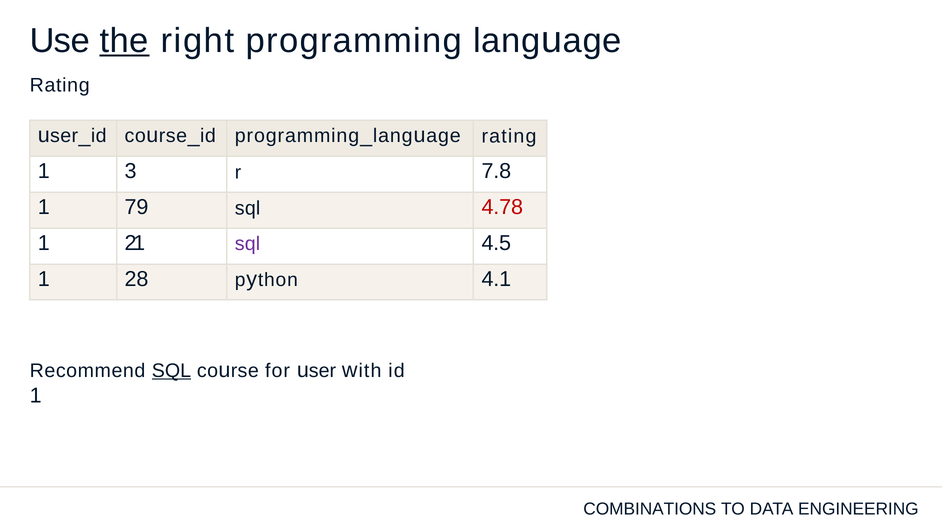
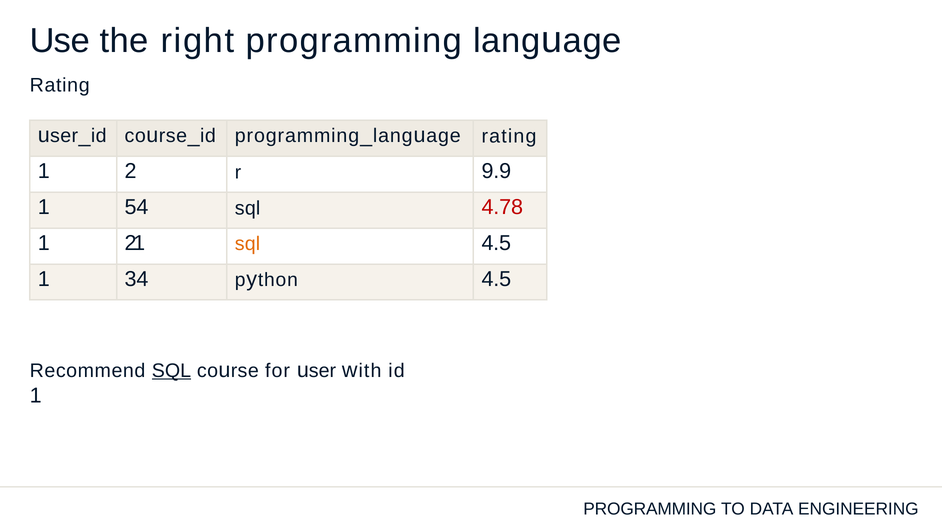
the underline: present -> none
3: 3 -> 2
7.8: 7.8 -> 9.9
79: 79 -> 54
sql at (248, 244) colour: purple -> orange
28: 28 -> 34
4.1 at (496, 279): 4.1 -> 4.5
COMBINATIONS at (650, 509): COMBINATIONS -> PROGRAMMING
